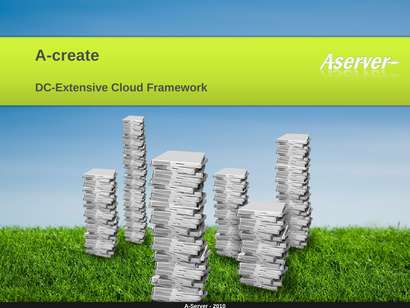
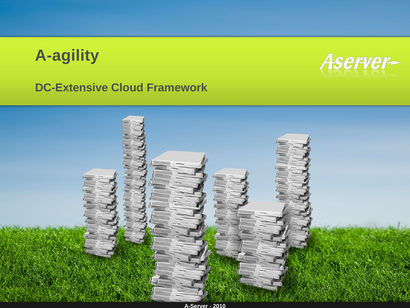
A-create: A-create -> A-agility
